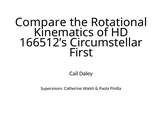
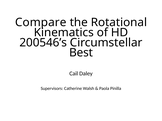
166512’s: 166512’s -> 200546’s
First: First -> Best
